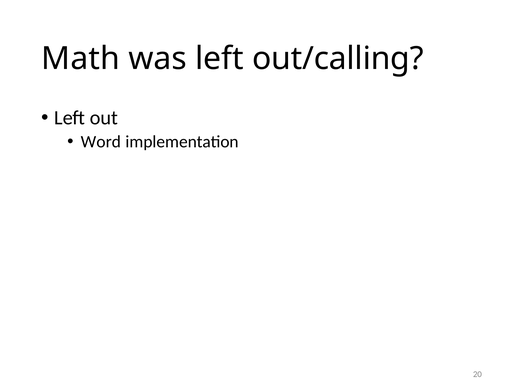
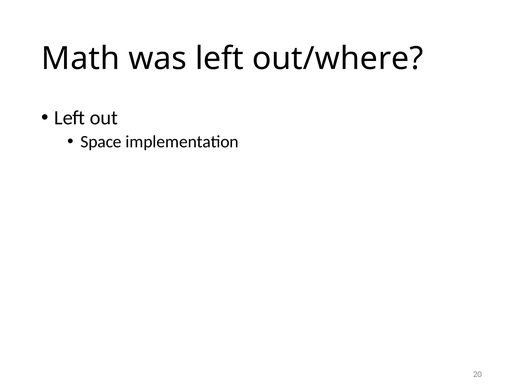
out/calling: out/calling -> out/where
Word: Word -> Space
